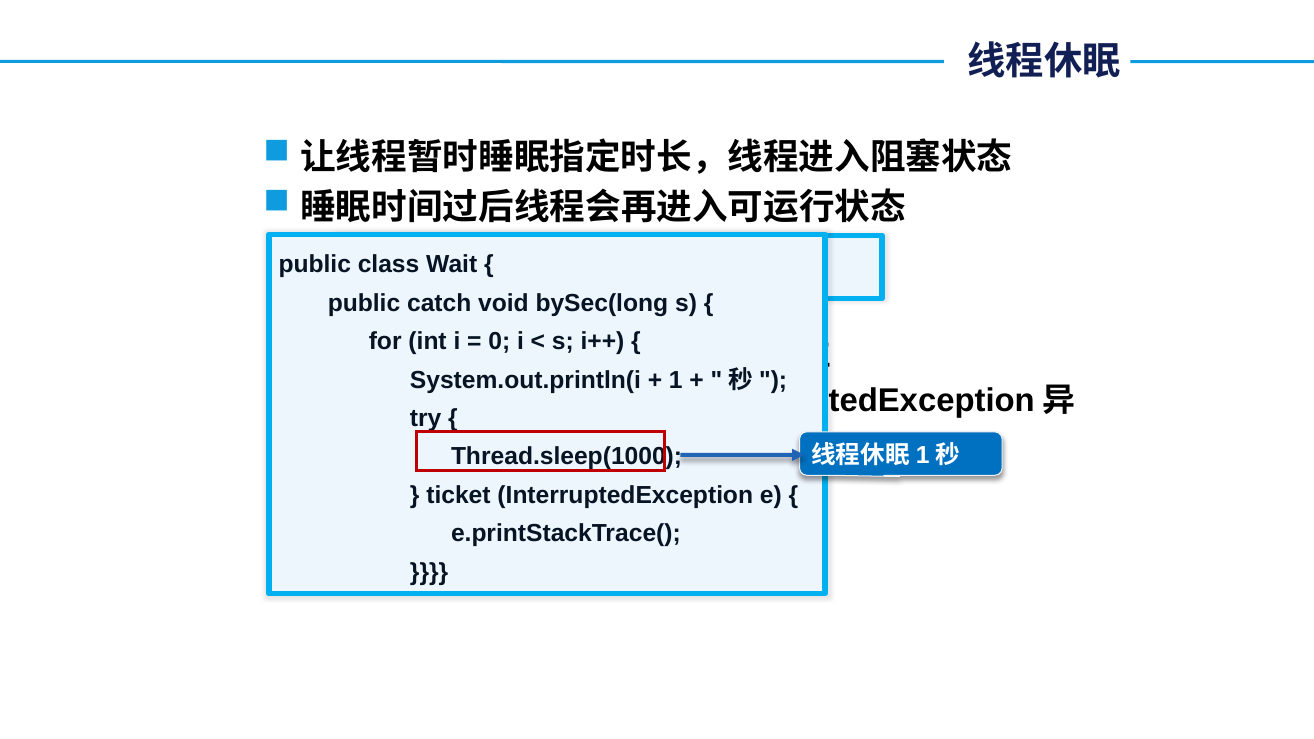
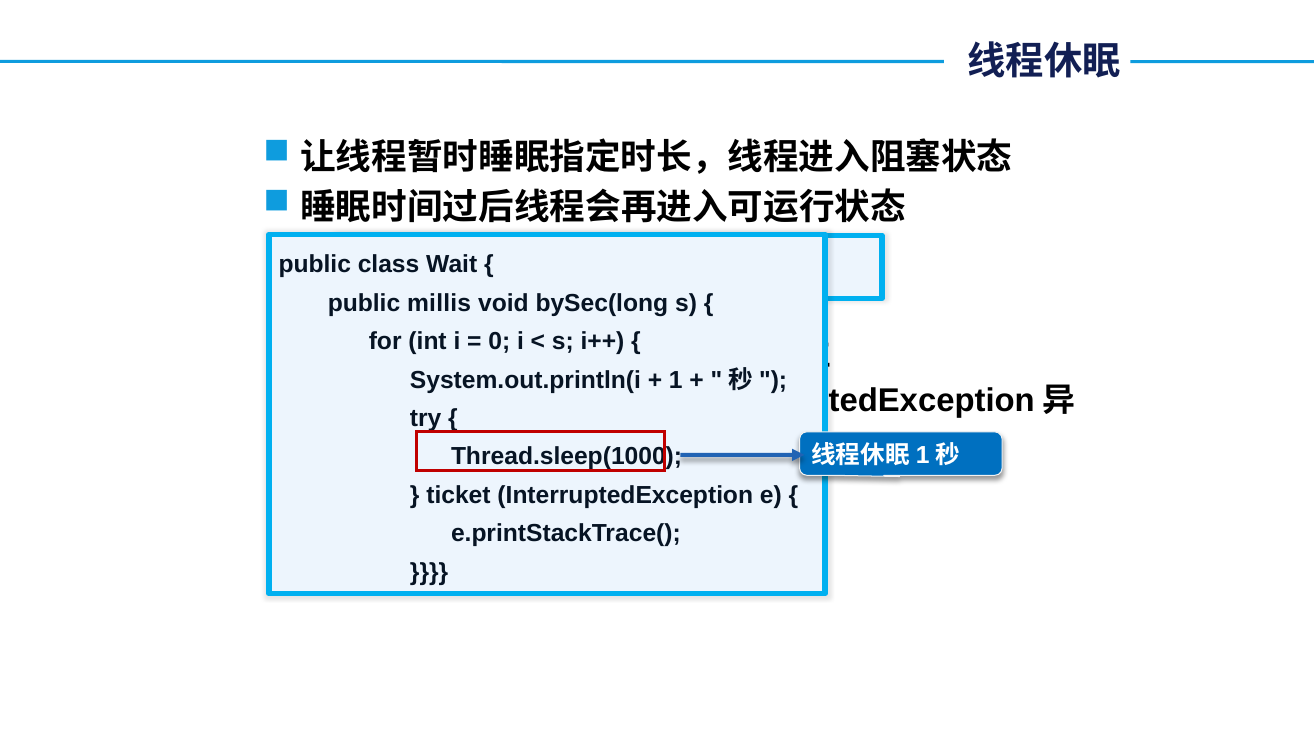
public catch: catch -> millis
